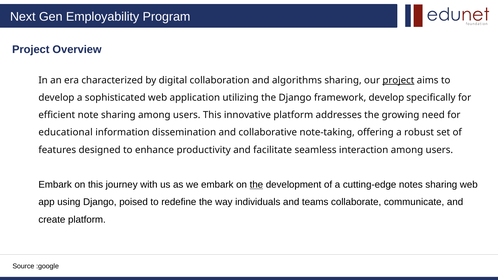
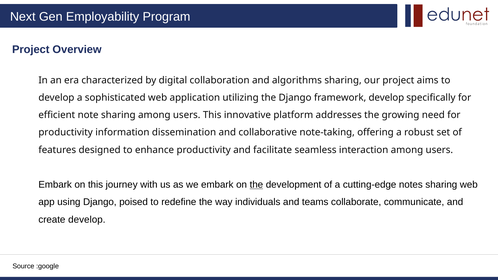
project at (398, 80) underline: present -> none
educational at (66, 132): educational -> productivity
create platform: platform -> develop
